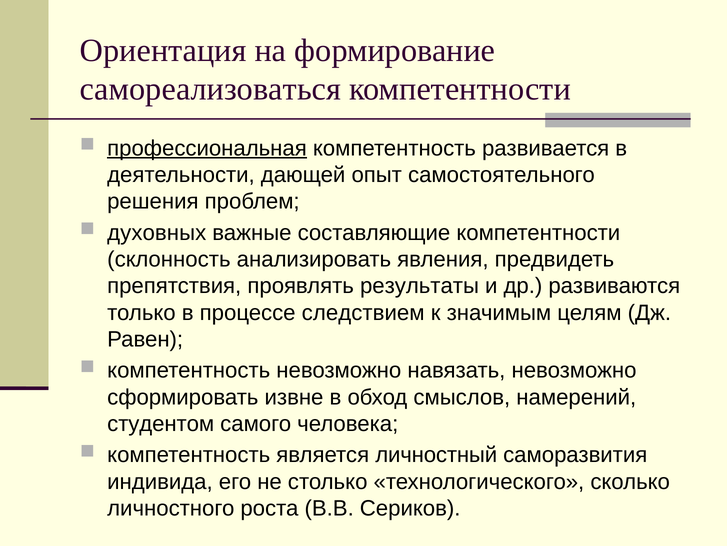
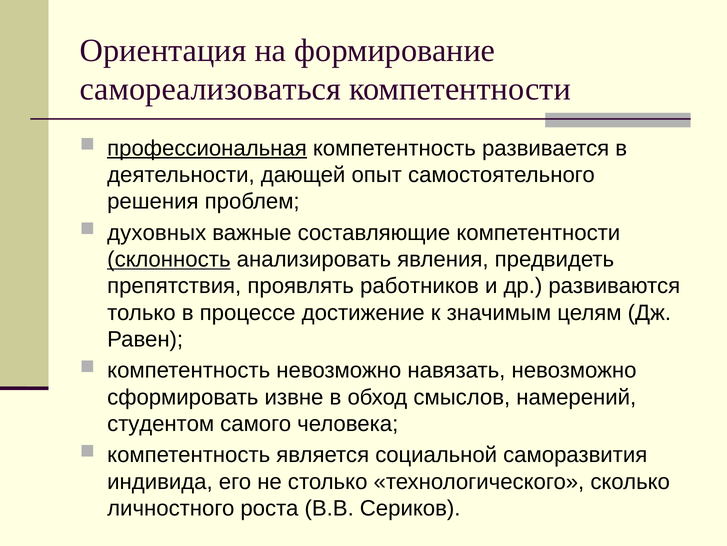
склонность underline: none -> present
результаты: результаты -> работников
следствием: следствием -> достижение
личностный: личностный -> социальной
